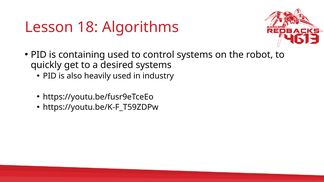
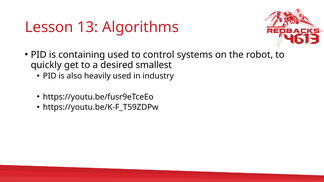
18: 18 -> 13
desired systems: systems -> smallest
